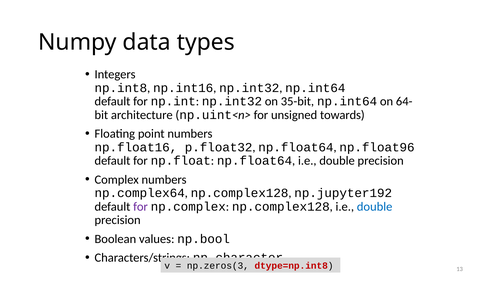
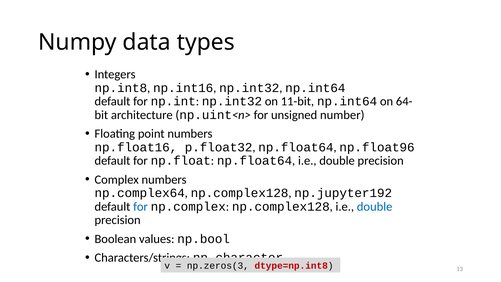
35-bit: 35-bit -> 11-bit
towards: towards -> number
for at (141, 206) colour: purple -> blue
